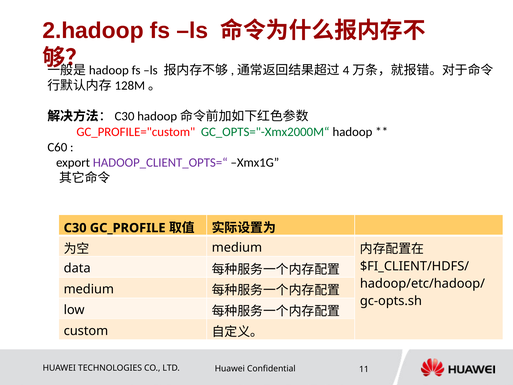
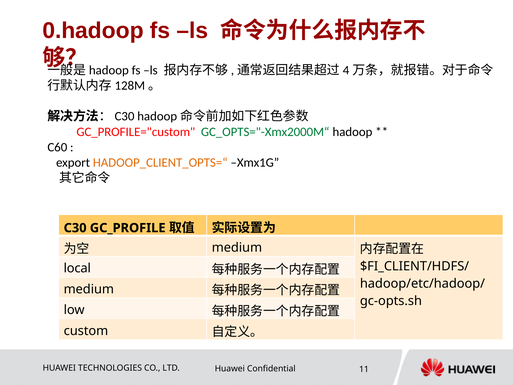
2.hadoop: 2.hadoop -> 0.hadoop
HADOOP_CLIENT_OPTS=“ colour: purple -> orange
data: data -> local
